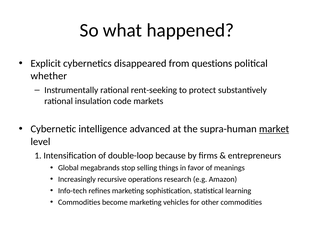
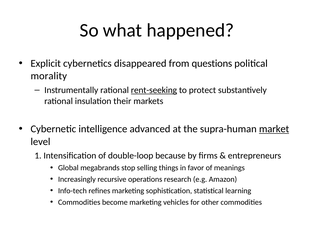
whether: whether -> morality
rent-seeking underline: none -> present
code: code -> their
